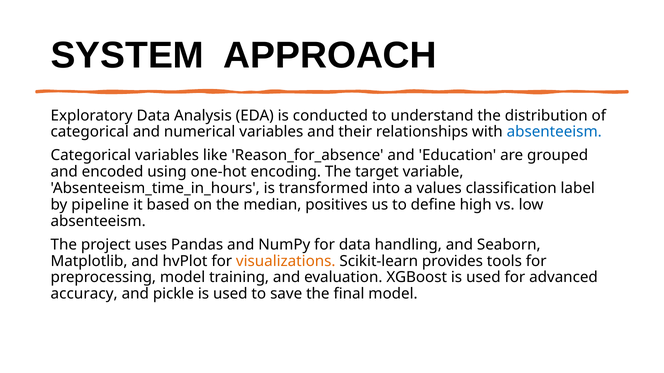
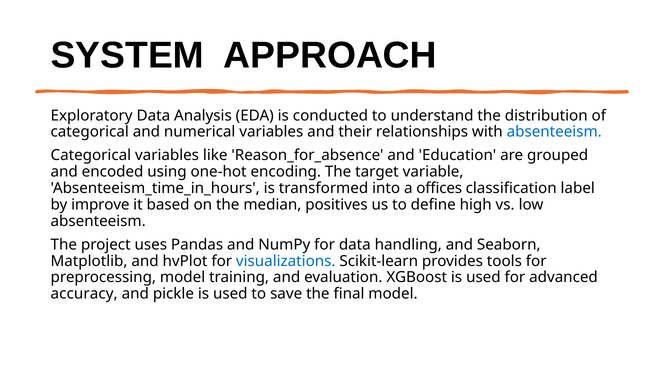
values: values -> offices
pipeline: pipeline -> improve
visualizations colour: orange -> blue
